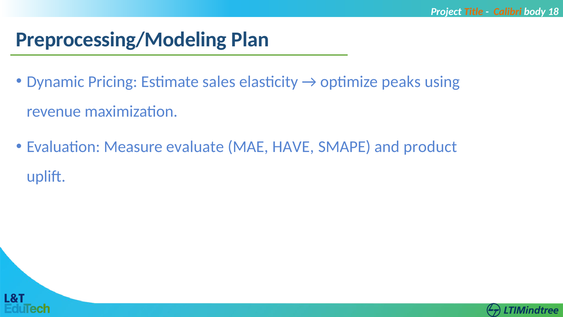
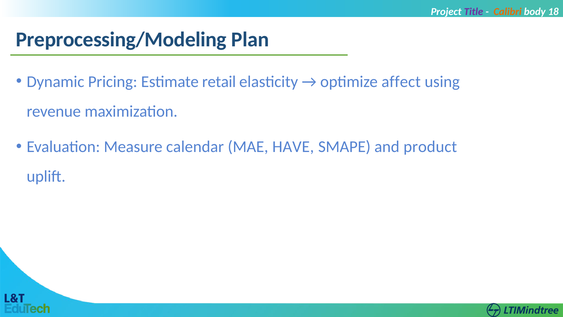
Title colour: orange -> purple
sales: sales -> retail
peaks: peaks -> affect
evaluate: evaluate -> calendar
